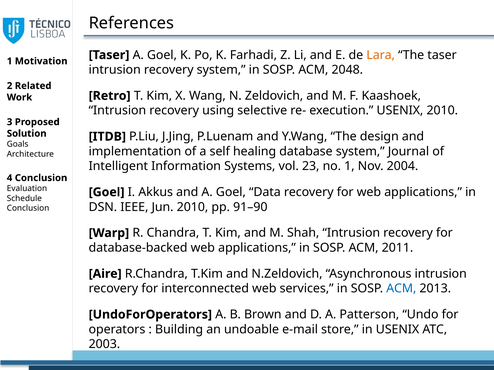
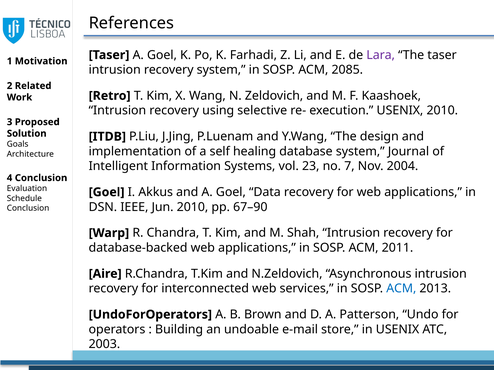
Lara colour: orange -> purple
2048: 2048 -> 2085
no 1: 1 -> 7
91–90: 91–90 -> 67–90
